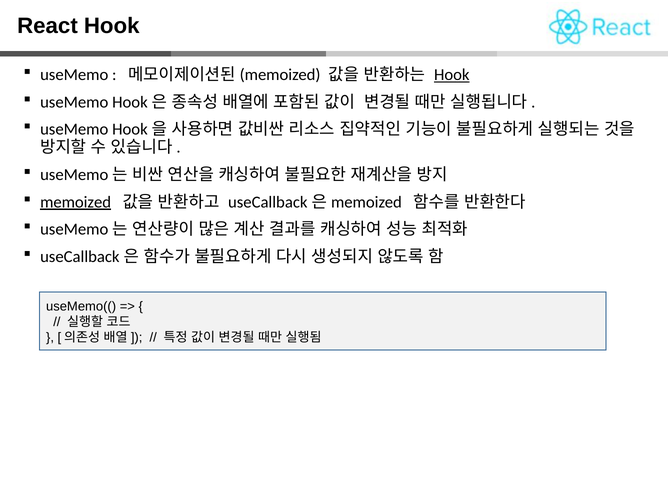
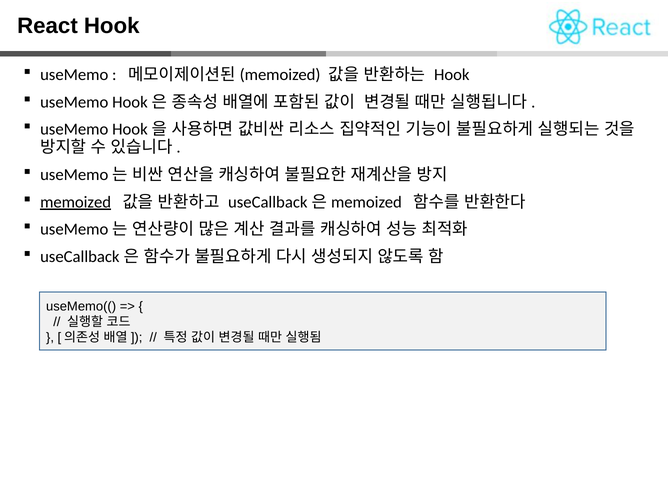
Hook at (452, 75) underline: present -> none
